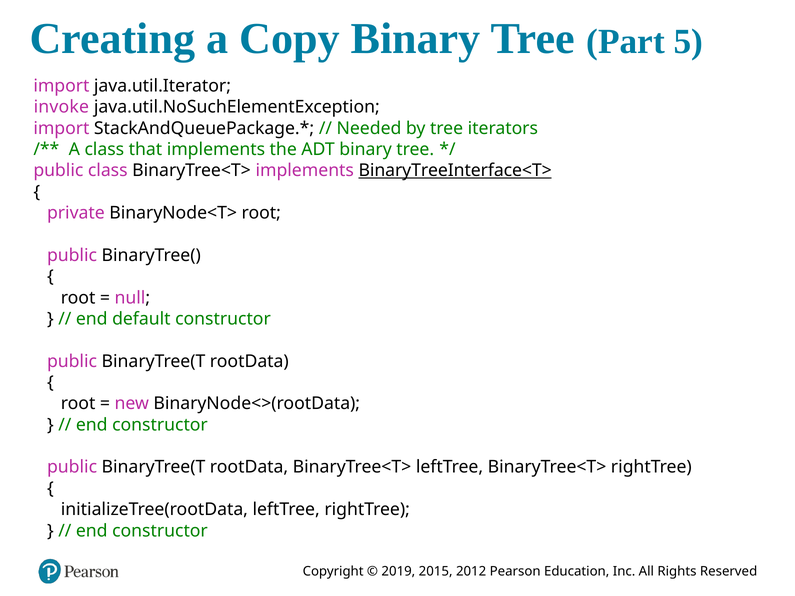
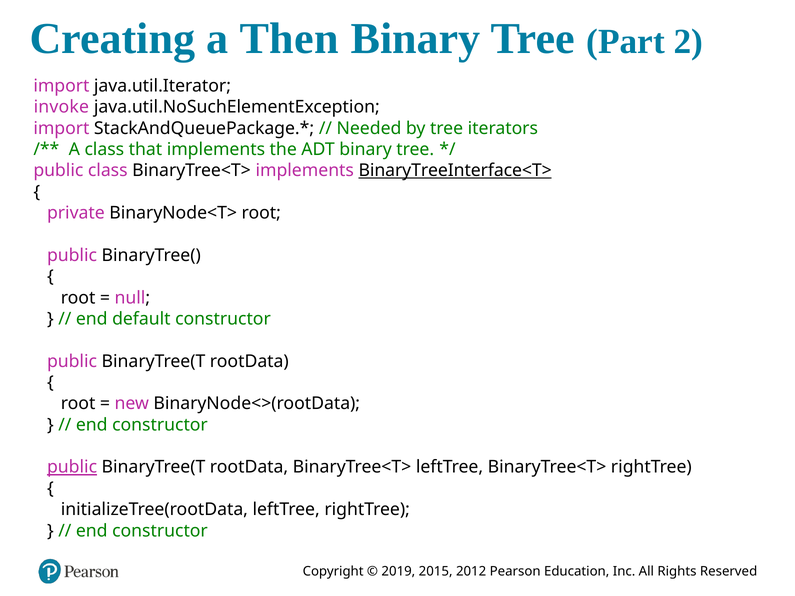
Copy: Copy -> Then
5: 5 -> 2
public at (72, 467) underline: none -> present
